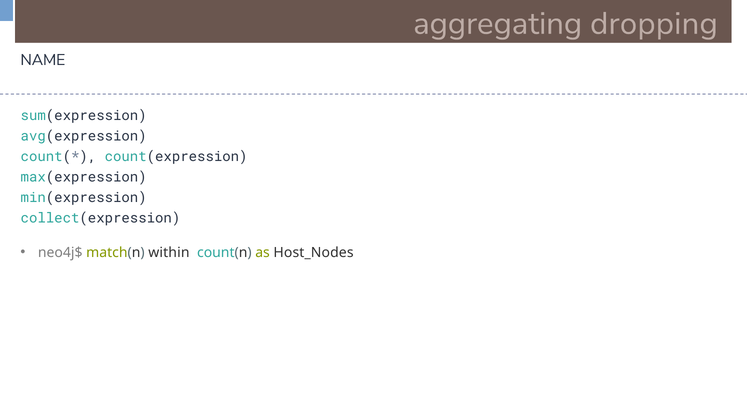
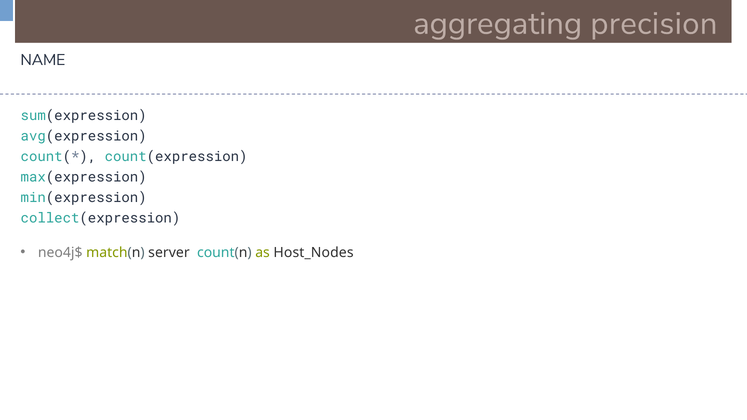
dropping: dropping -> precision
within: within -> server
